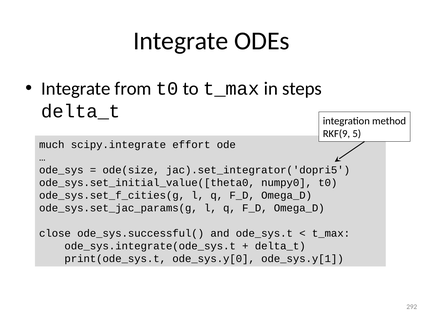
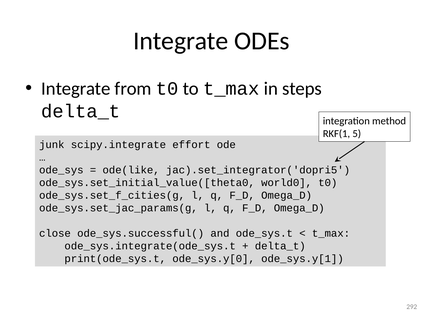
RKF(9: RKF(9 -> RKF(1
much: much -> junk
ode(size: ode(size -> ode(like
numpy0: numpy0 -> world0
